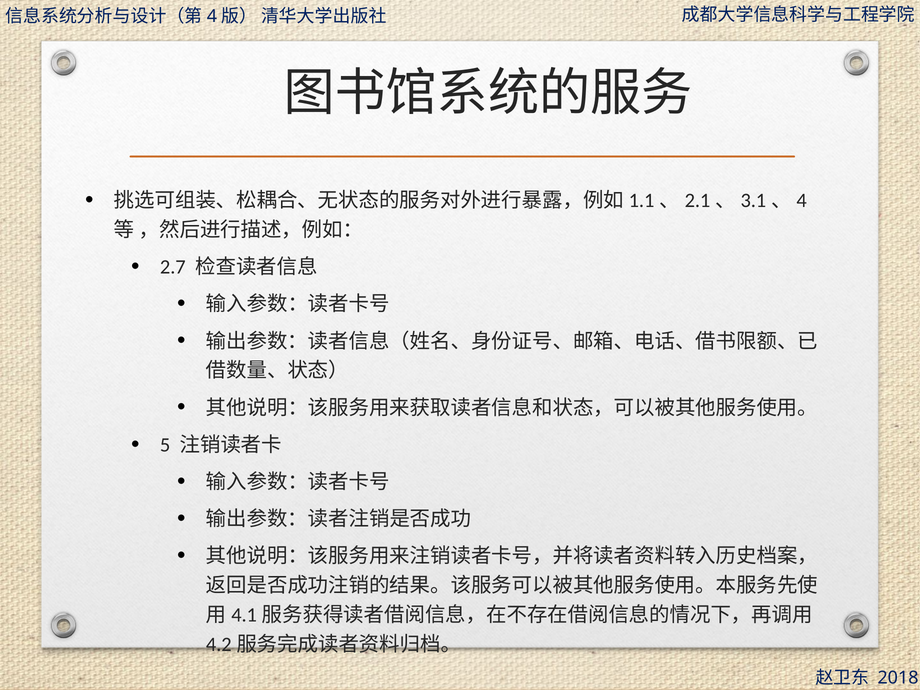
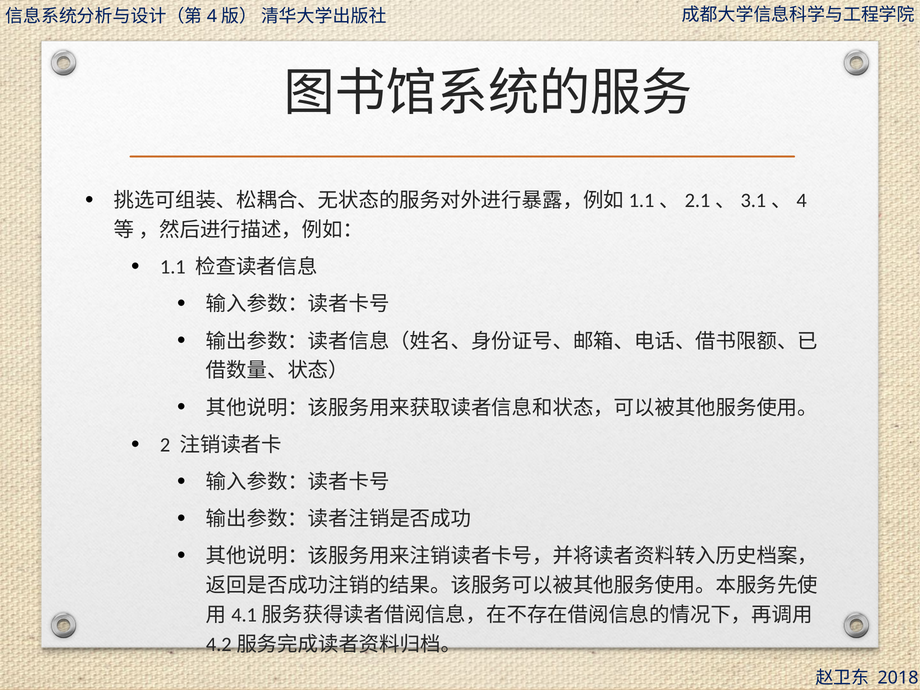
2.7: 2.7 -> 1.1
5: 5 -> 2
